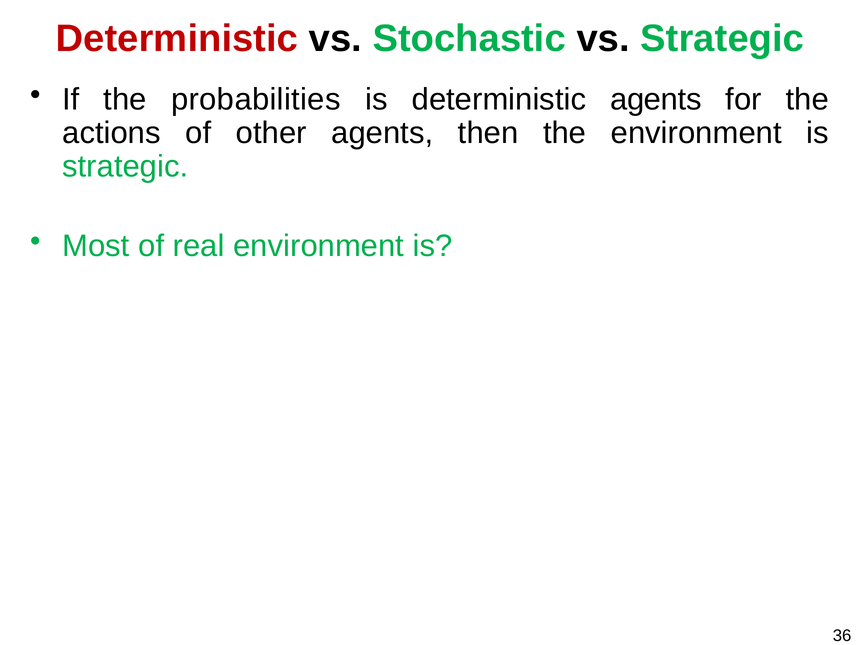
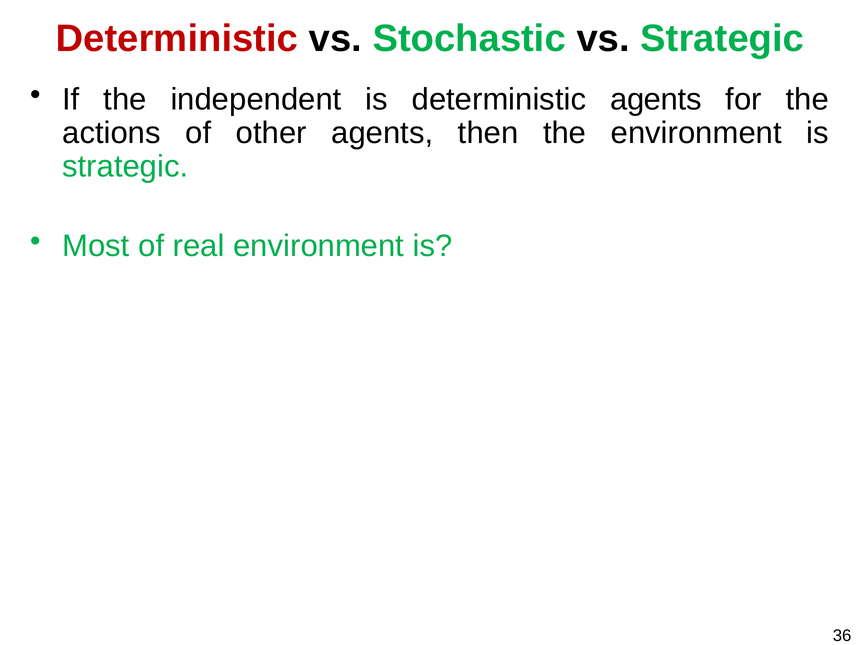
probabilities: probabilities -> independent
